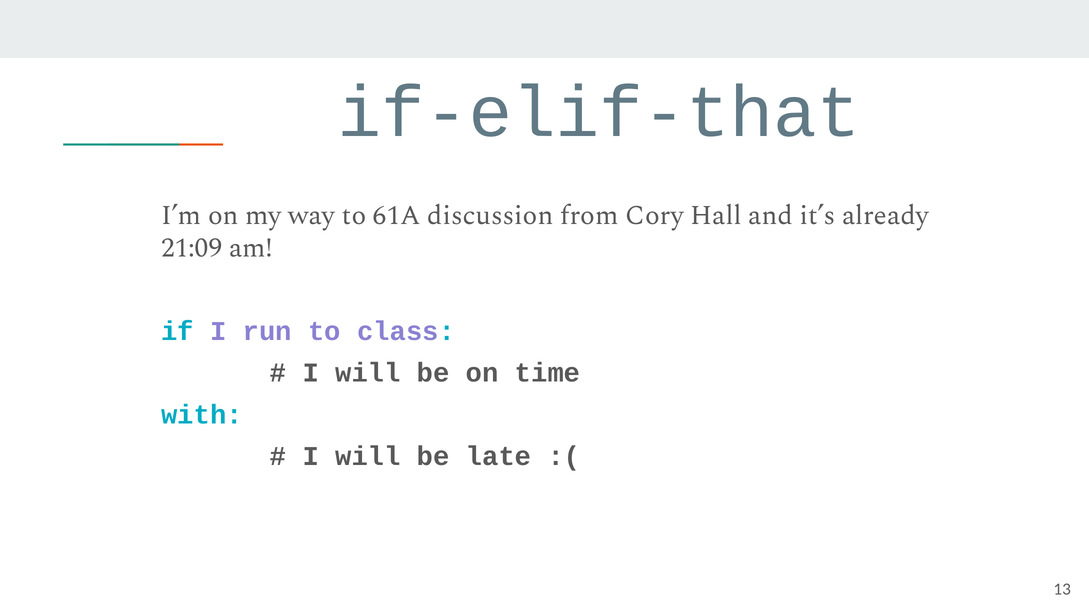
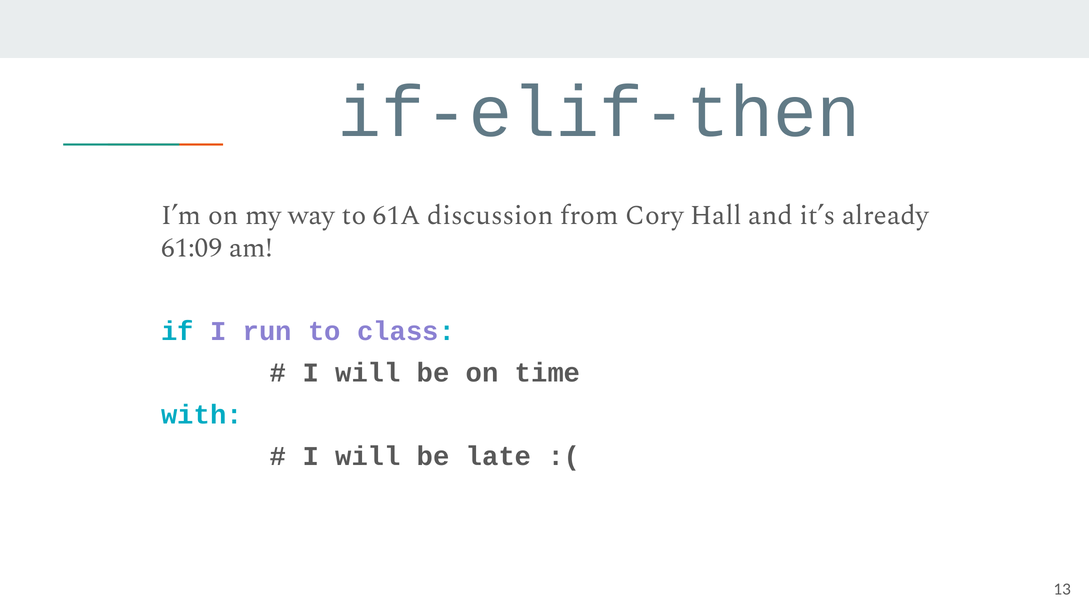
if-elif-that: if-elif-that -> if-elif-then
21:09: 21:09 -> 61:09
